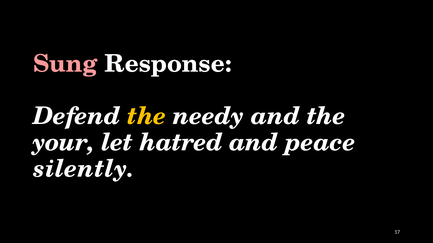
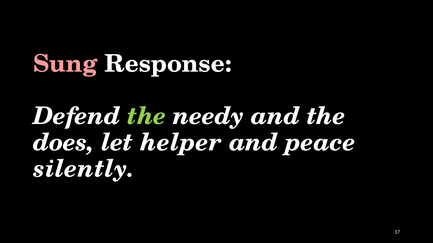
the at (147, 116) colour: yellow -> light green
your: your -> does
hatred: hatred -> helper
